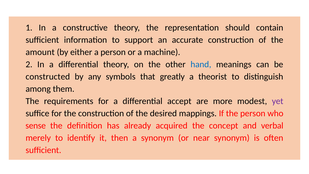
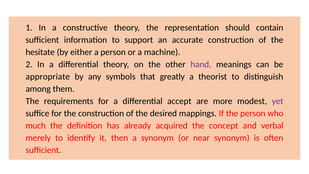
amount: amount -> hesitate
hand colour: blue -> purple
constructed: constructed -> appropriate
sense: sense -> much
